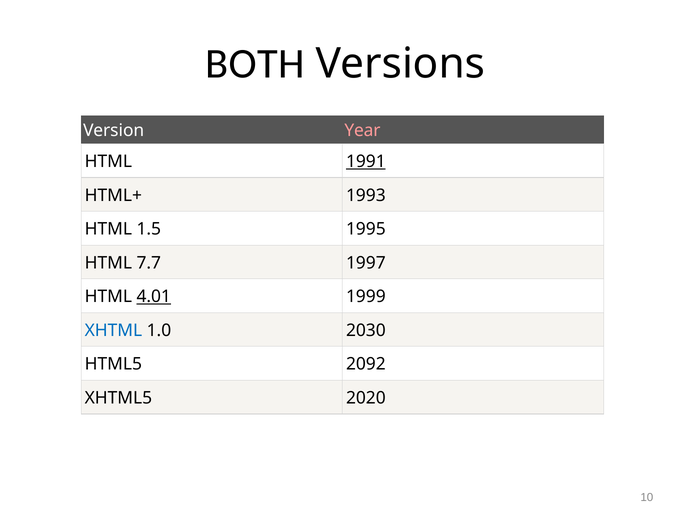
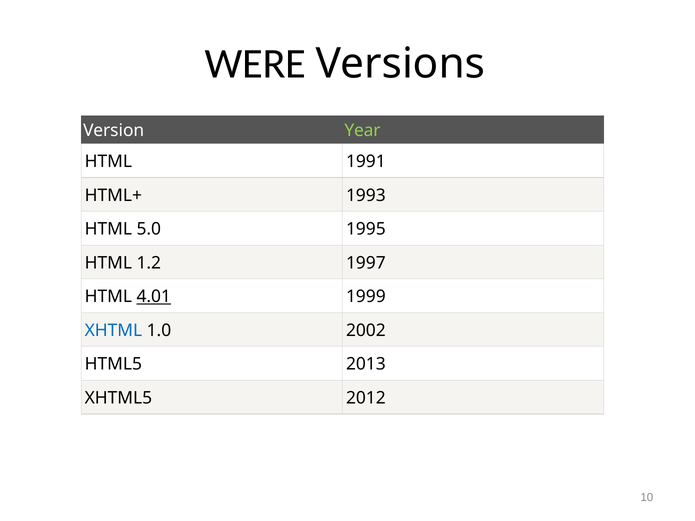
BOTH: BOTH -> WERE
Year colour: pink -> light green
1991 underline: present -> none
1.5: 1.5 -> 5.0
7.7: 7.7 -> 1.2
2030: 2030 -> 2002
2092: 2092 -> 2013
2020: 2020 -> 2012
